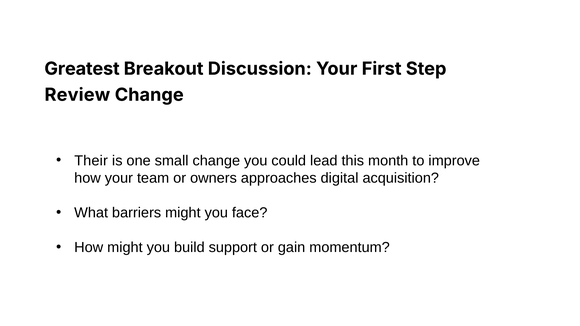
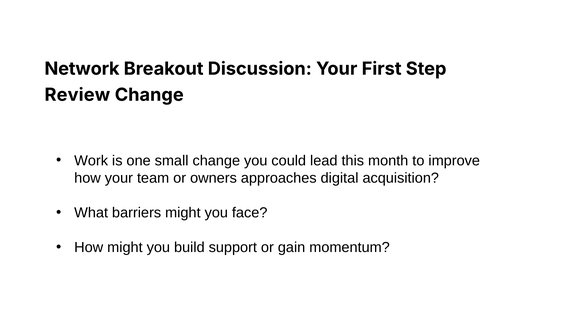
Greatest: Greatest -> Network
Their: Their -> Work
